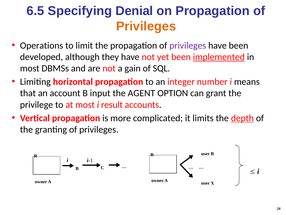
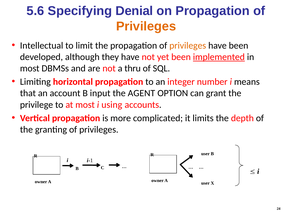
6.5: 6.5 -> 5.6
Operations: Operations -> Intellectual
privileges at (188, 45) colour: purple -> orange
gain: gain -> thru
result: result -> using
depth underline: present -> none
